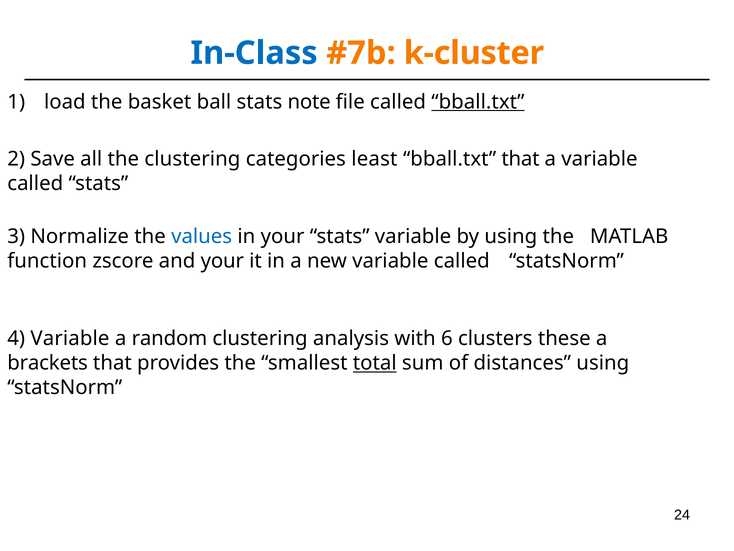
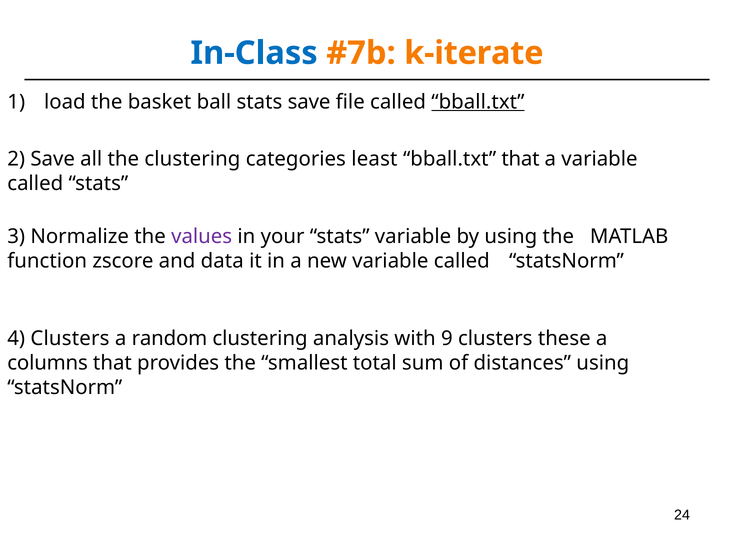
k-cluster: k-cluster -> k-iterate
stats note: note -> save
values colour: blue -> purple
and your: your -> data
4 Variable: Variable -> Clusters
6: 6 -> 9
brackets: brackets -> columns
total underline: present -> none
